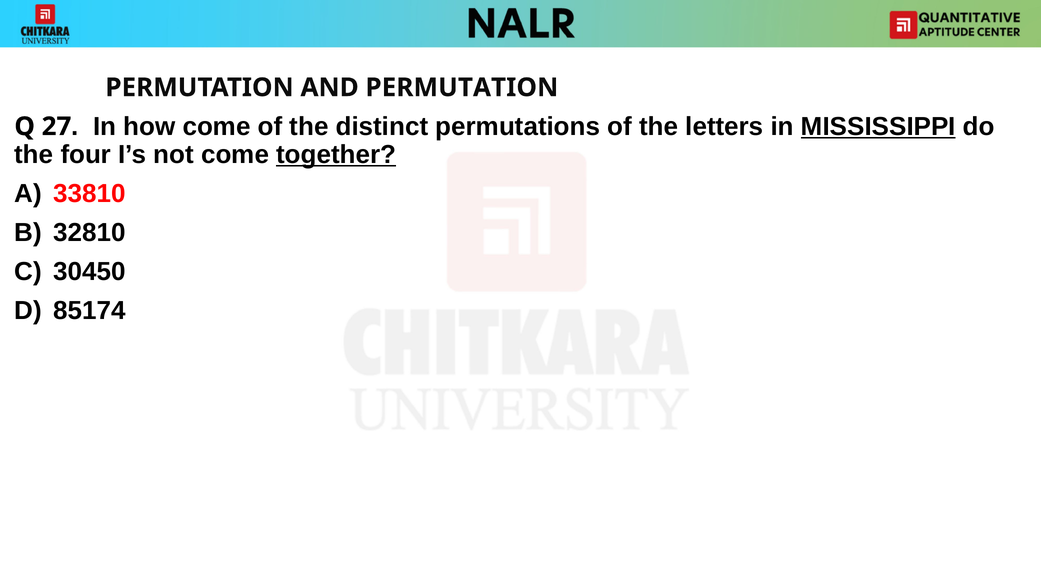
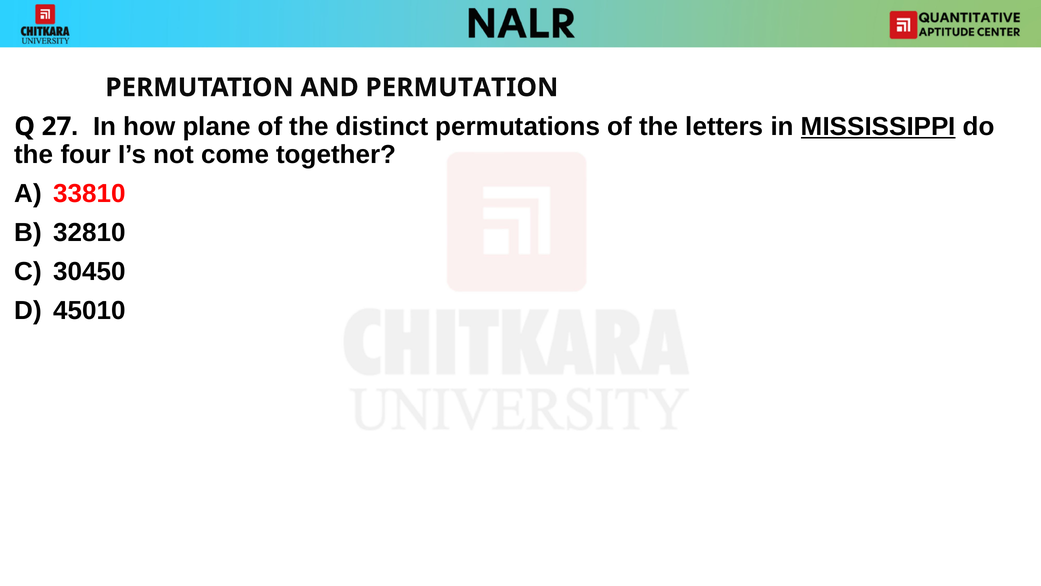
how come: come -> plane
together underline: present -> none
85174: 85174 -> 45010
